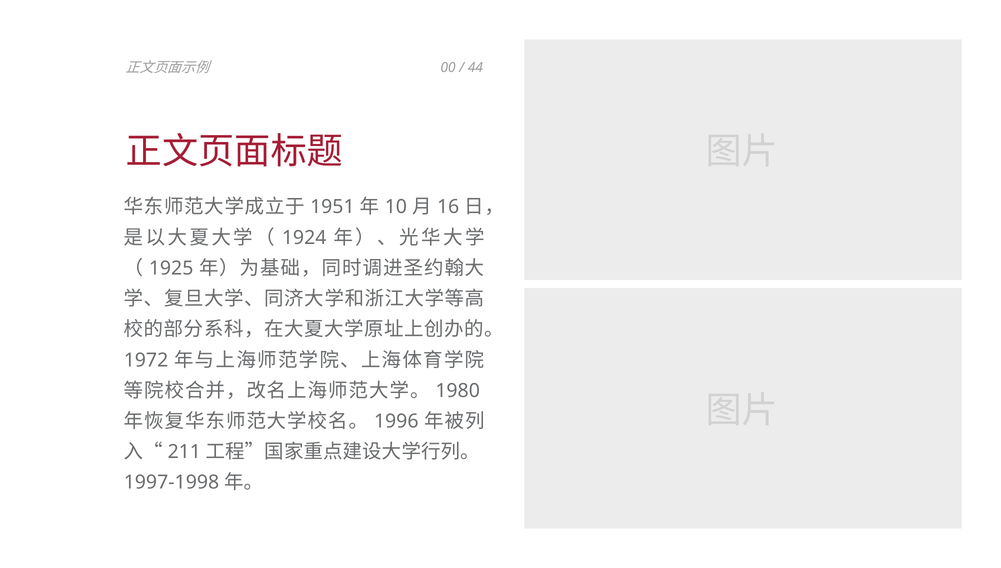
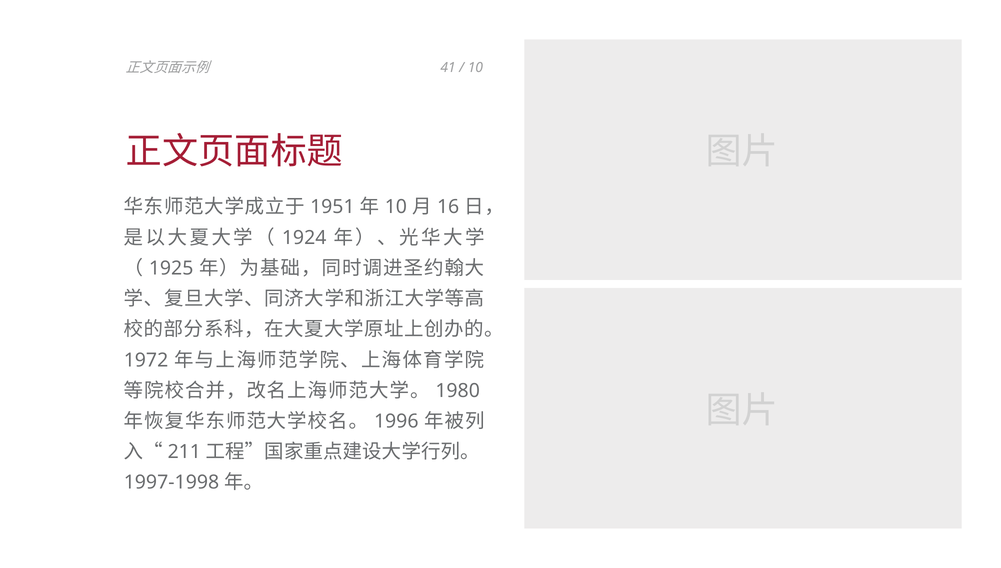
00: 00 -> 41
44 at (475, 68): 44 -> 10
